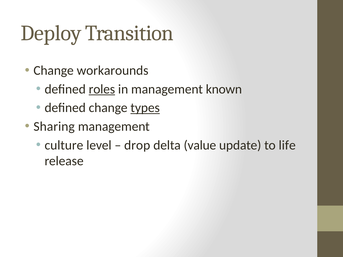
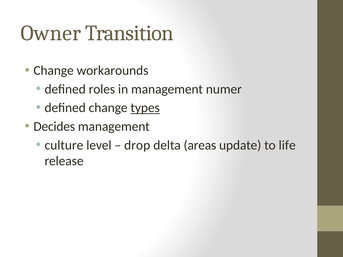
Deploy: Deploy -> Owner
roles underline: present -> none
known: known -> numer
Sharing: Sharing -> Decides
value: value -> areas
